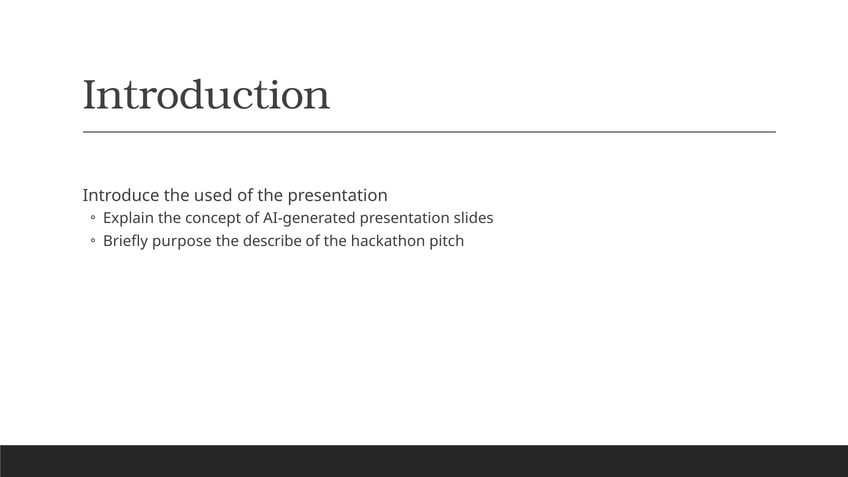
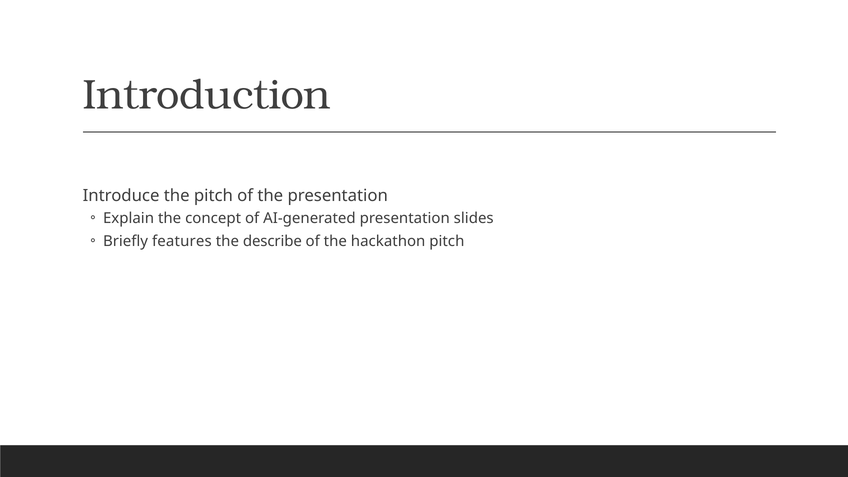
the used: used -> pitch
purpose: purpose -> features
